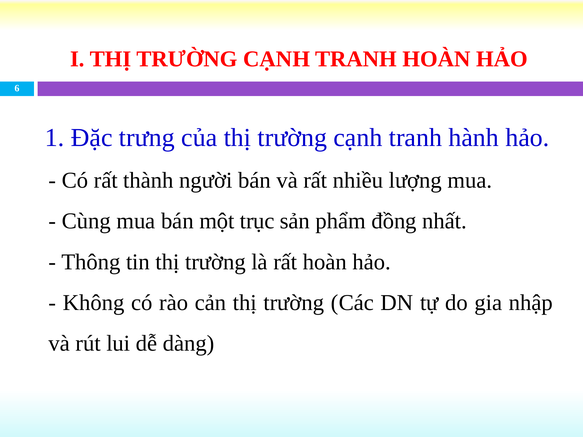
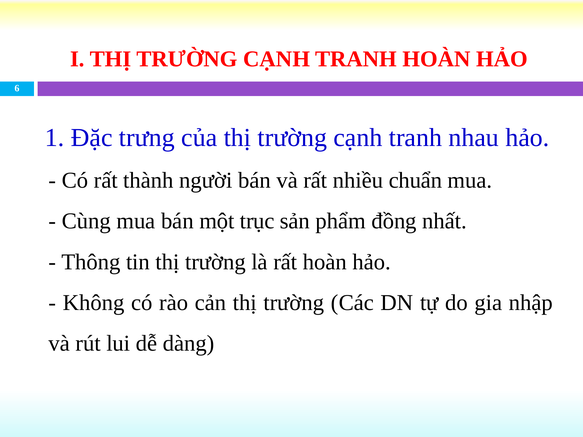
hành: hành -> nhau
lượng: lượng -> chuẩn
